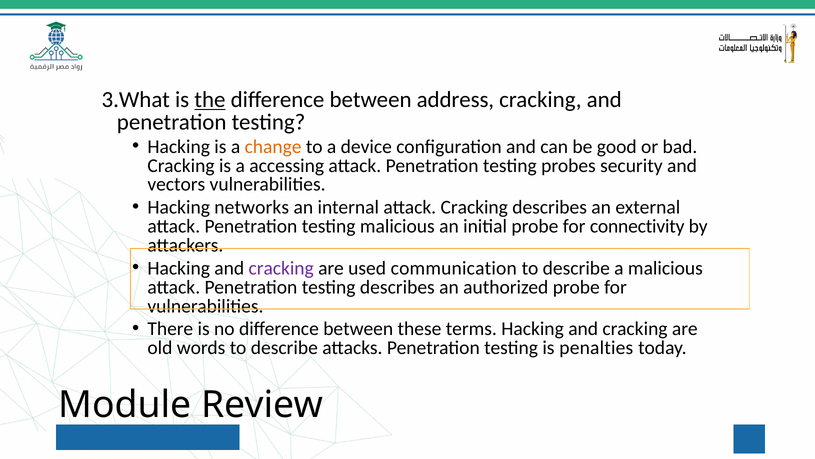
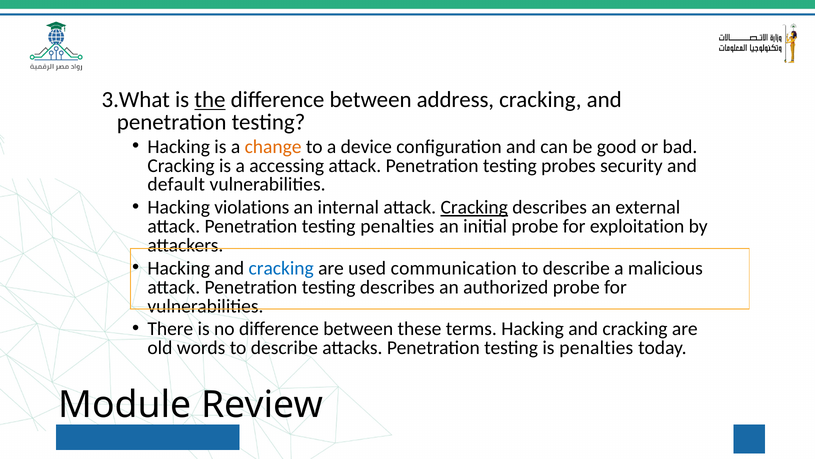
vectors: vectors -> default
networks: networks -> violations
Cracking at (474, 207) underline: none -> present
testing malicious: malicious -> penalties
connectivity: connectivity -> exploitation
cracking at (281, 268) colour: purple -> blue
